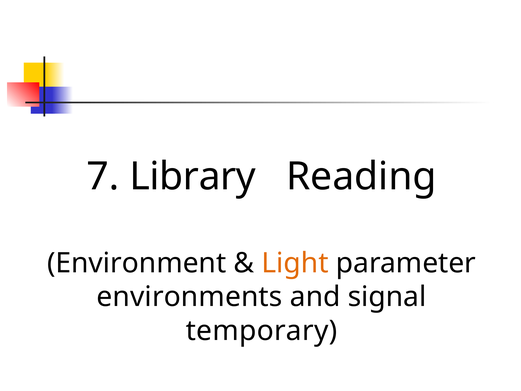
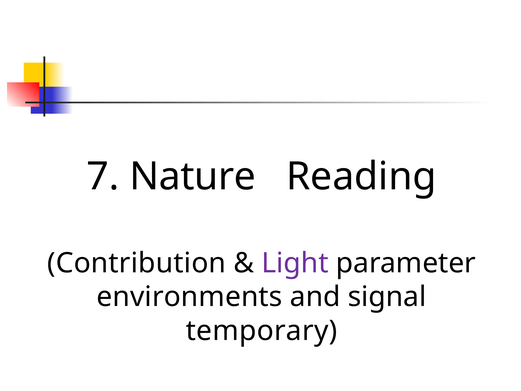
Library: Library -> Nature
Environment: Environment -> Contribution
Light colour: orange -> purple
